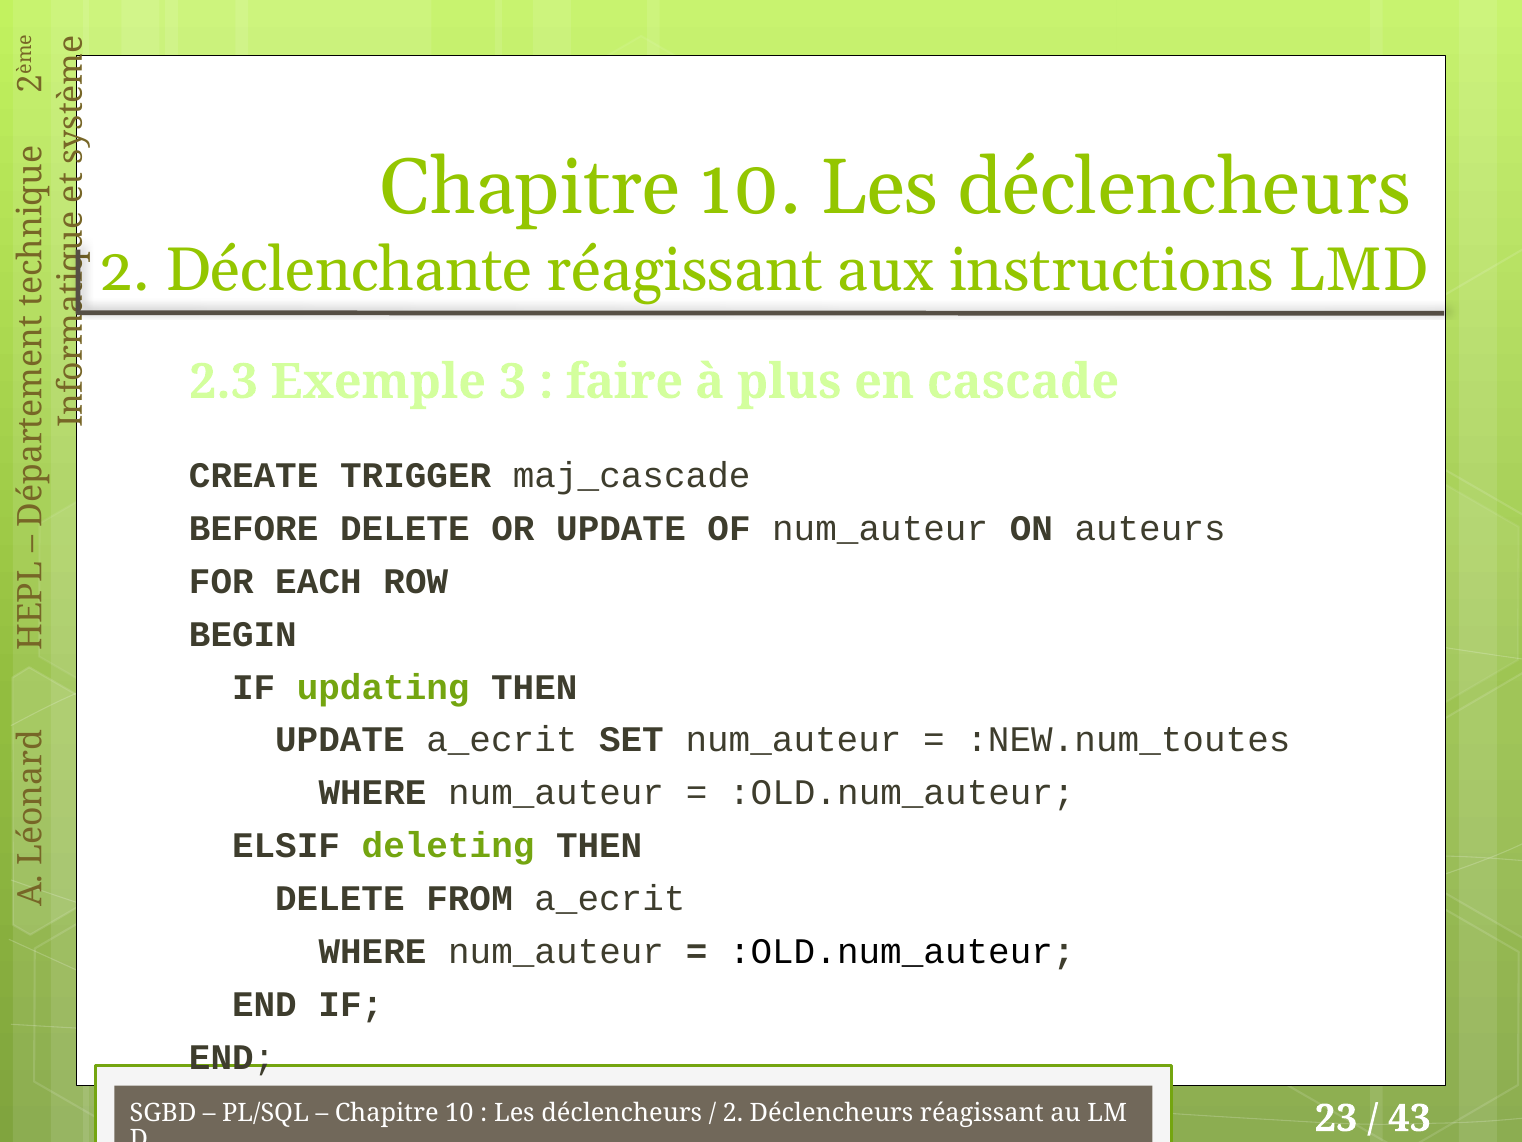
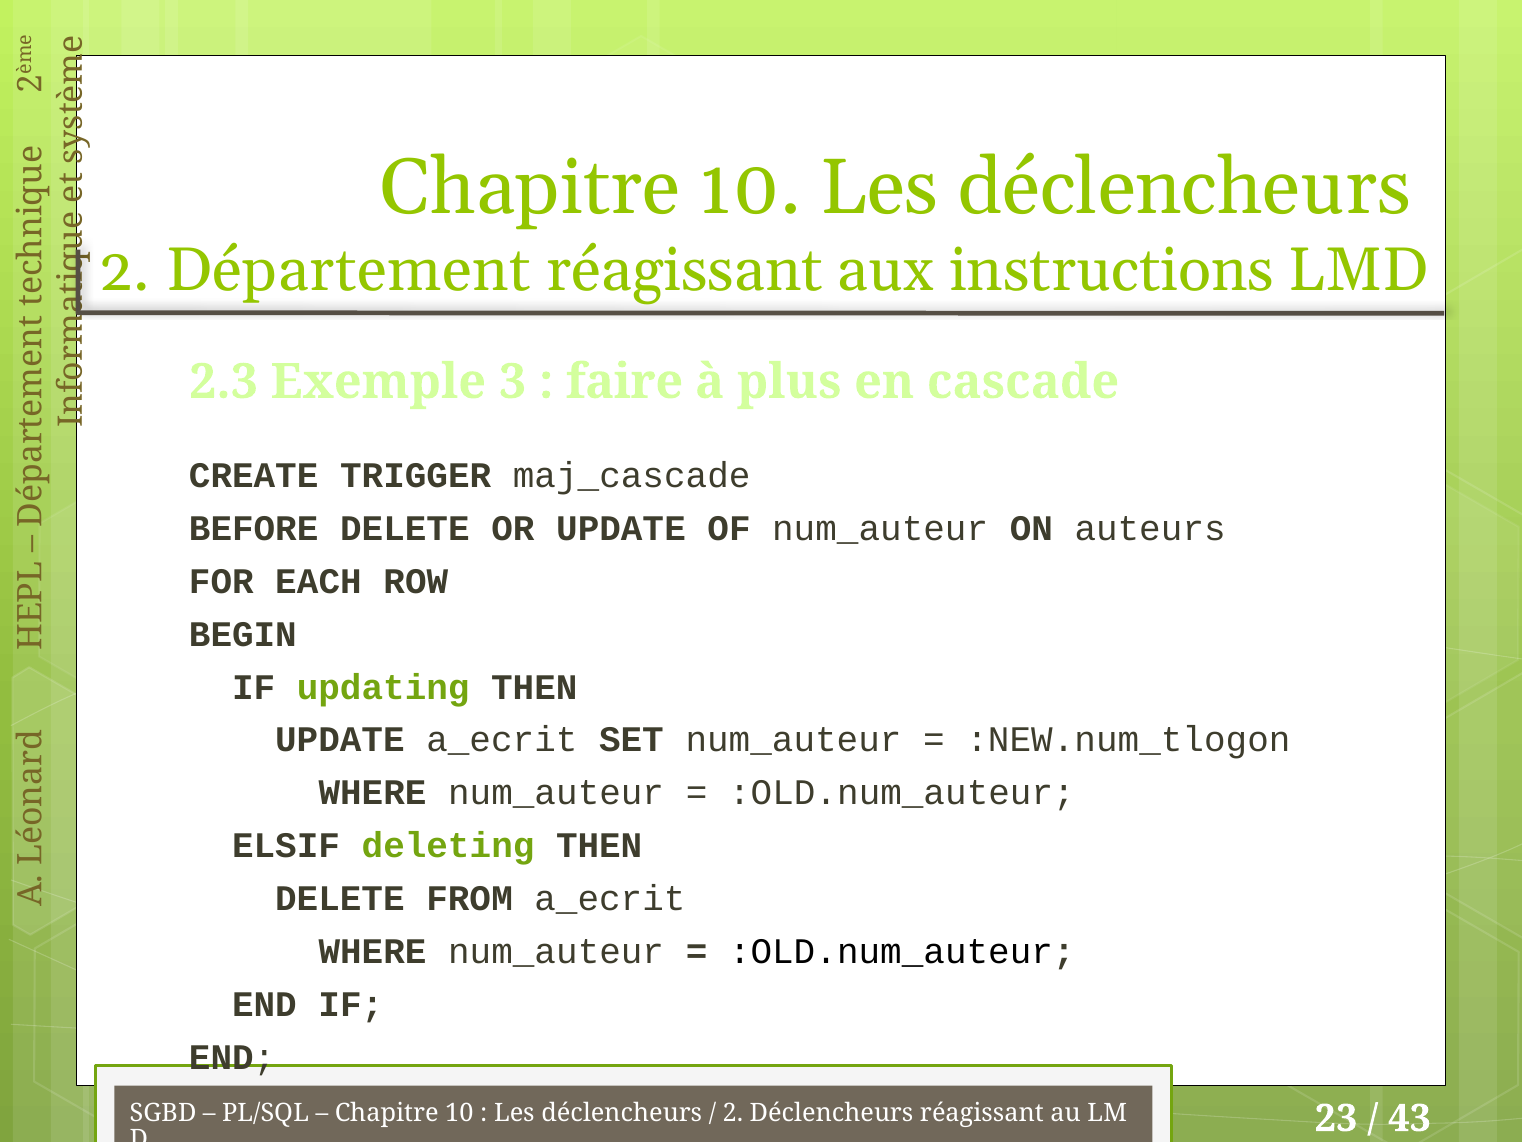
Déclenchante: Déclenchante -> Département
:NEW.num_toutes: :NEW.num_toutes -> :NEW.num_tlogon
